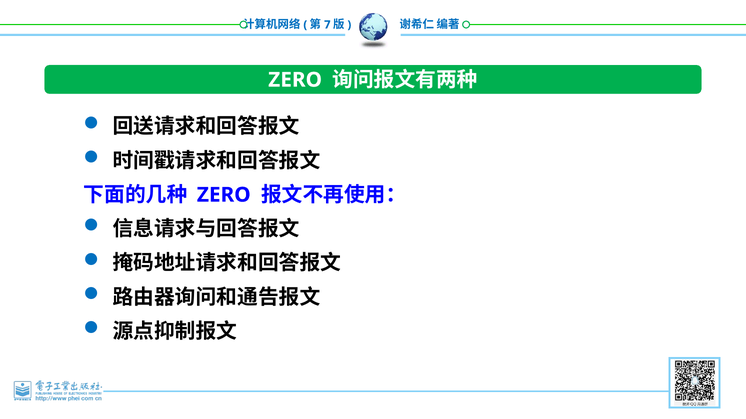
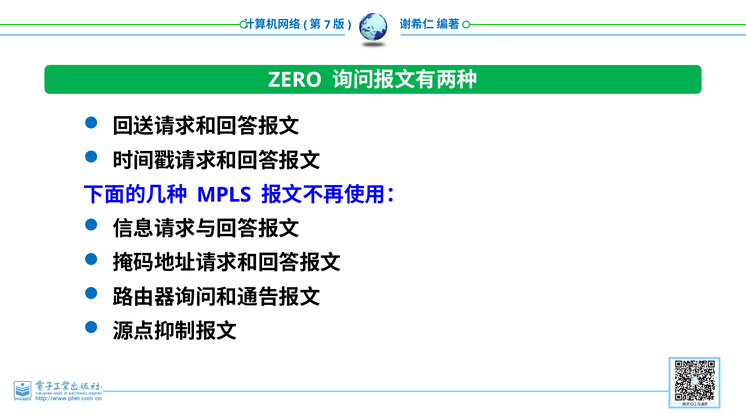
ZERO at (224, 195): ZERO -> MPLS
